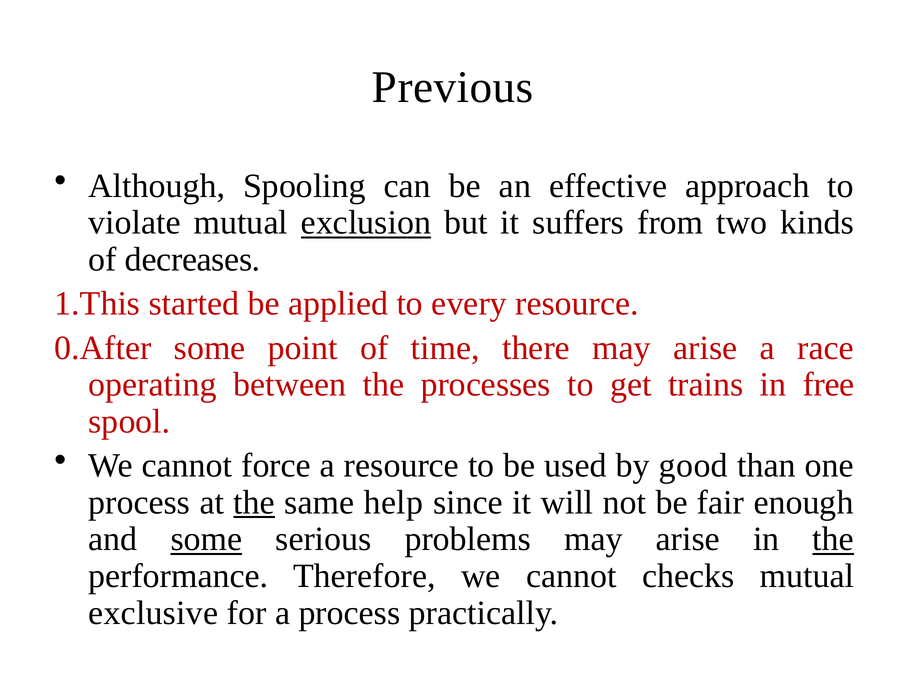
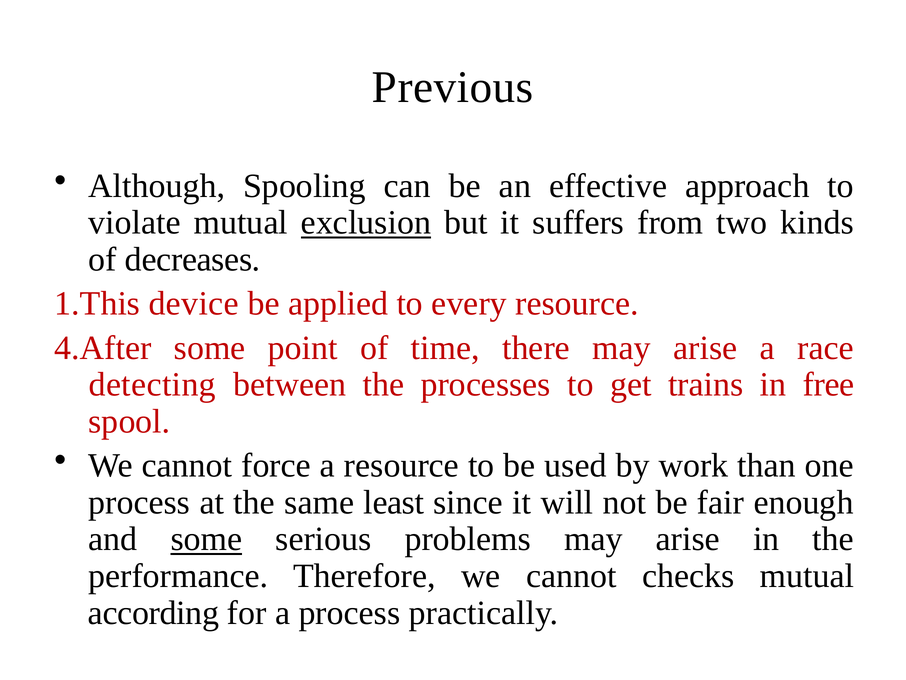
started: started -> device
0.After: 0.After -> 4.After
operating: operating -> detecting
good: good -> work
the at (254, 502) underline: present -> none
help: help -> least
the at (833, 539) underline: present -> none
exclusive: exclusive -> according
